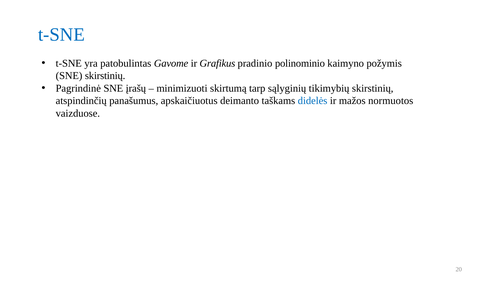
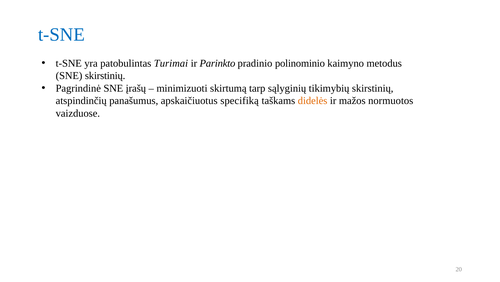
Gavome: Gavome -> Turimai
Grafikus: Grafikus -> Parinkto
požymis: požymis -> metodus
deimanto: deimanto -> specifiką
didelės colour: blue -> orange
